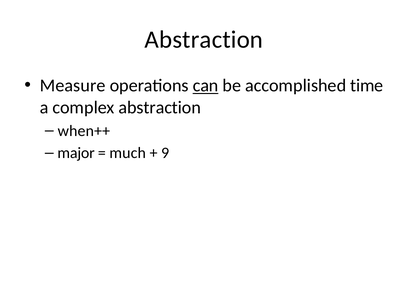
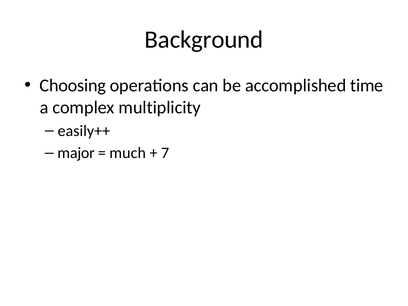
Abstraction at (204, 39): Abstraction -> Background
Measure: Measure -> Choosing
can underline: present -> none
complex abstraction: abstraction -> multiplicity
when++: when++ -> easily++
9: 9 -> 7
